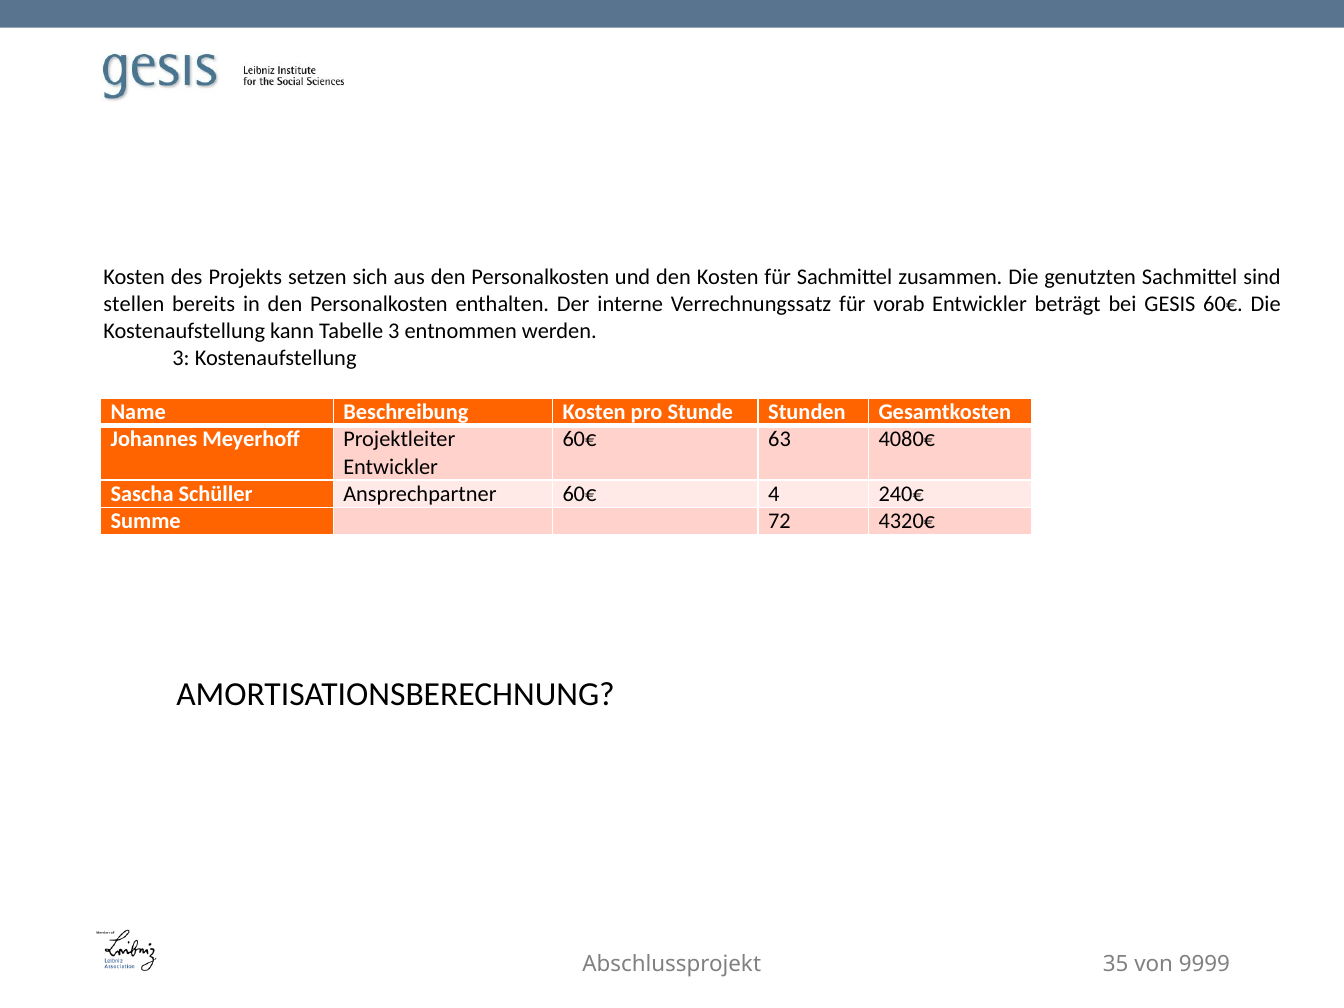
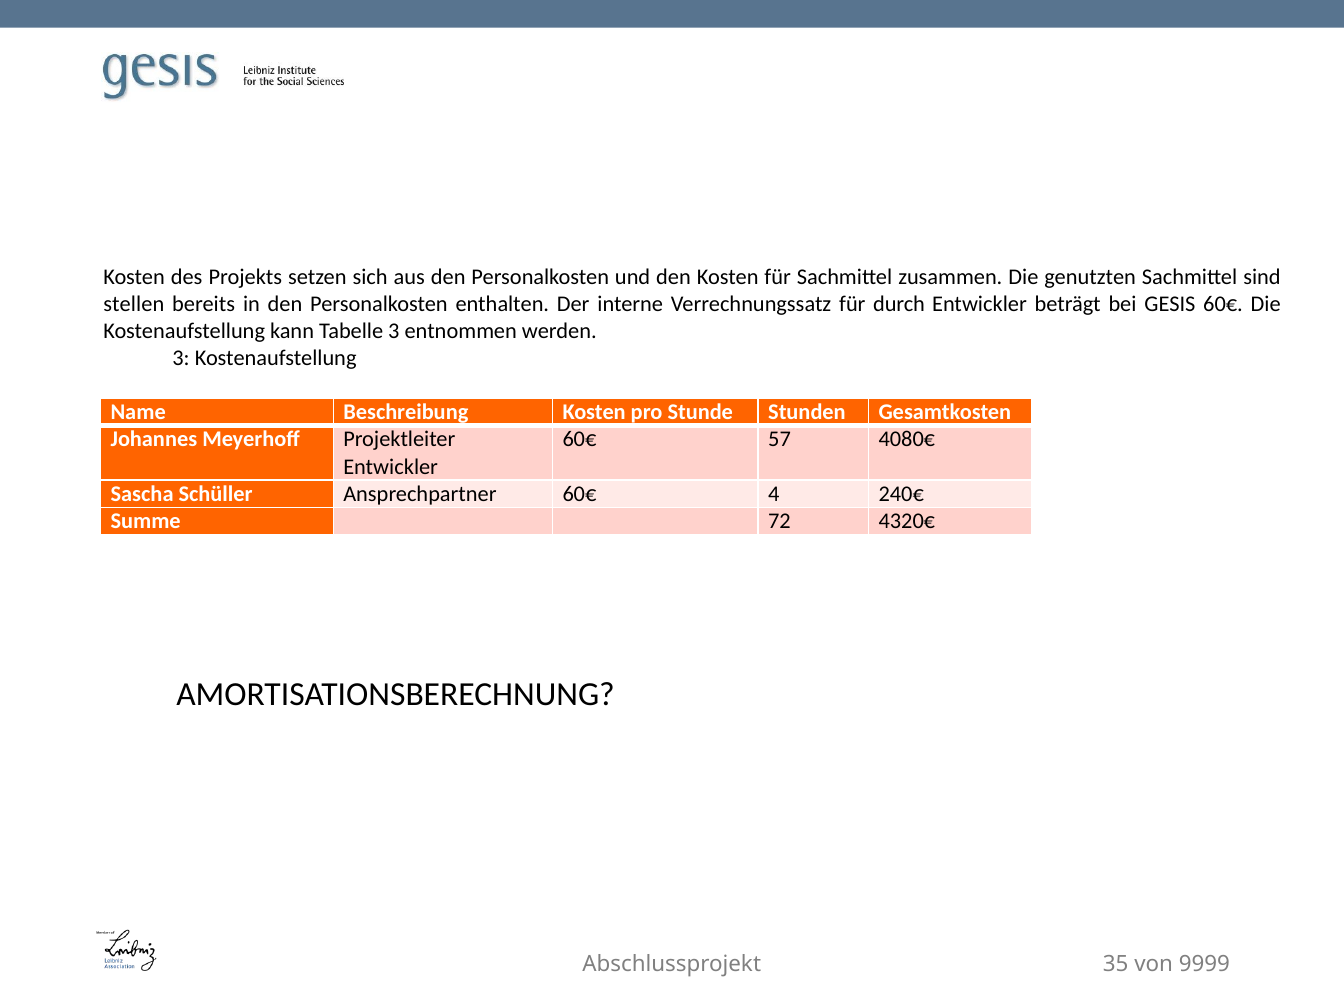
vorab: vorab -> durch
63: 63 -> 57
